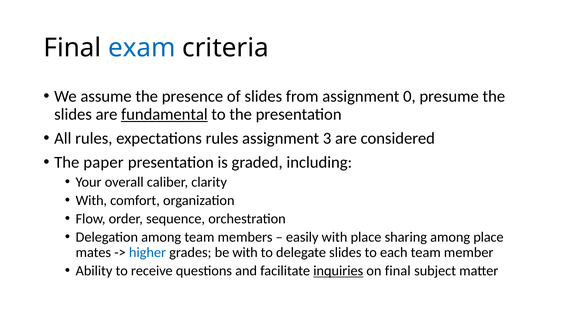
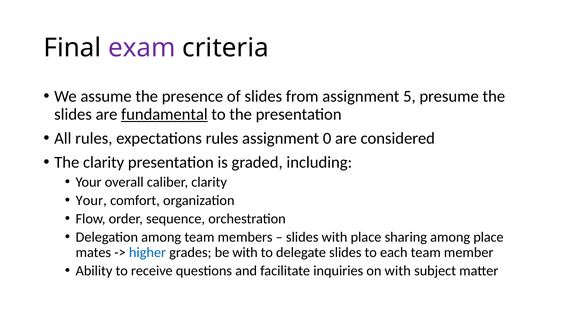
exam colour: blue -> purple
0: 0 -> 5
3: 3 -> 0
The paper: paper -> clarity
With at (91, 200): With -> Your
easily at (302, 237): easily -> slides
inquiries underline: present -> none
on final: final -> with
